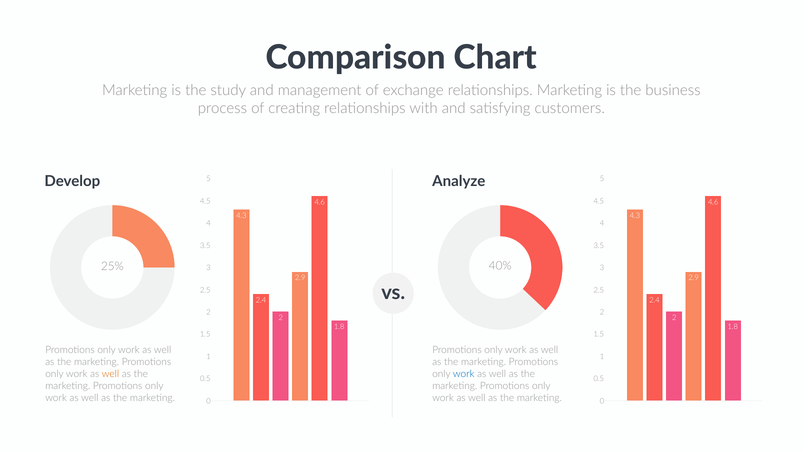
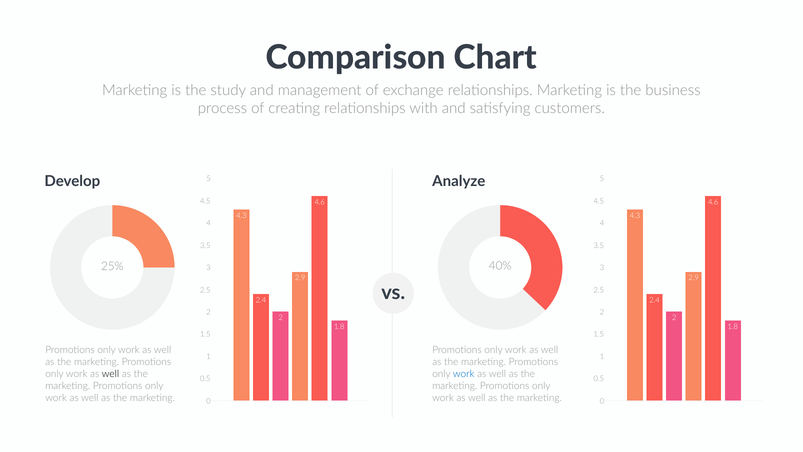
well at (110, 374) colour: orange -> black
